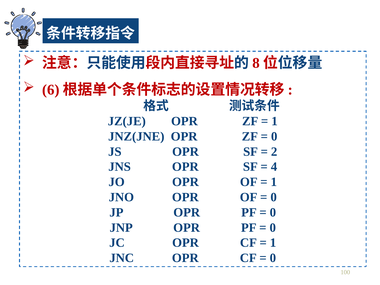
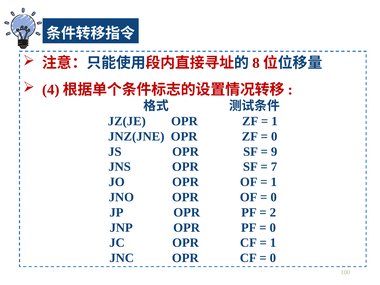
6: 6 -> 4
2: 2 -> 9
4: 4 -> 7
0 at (273, 212): 0 -> 2
